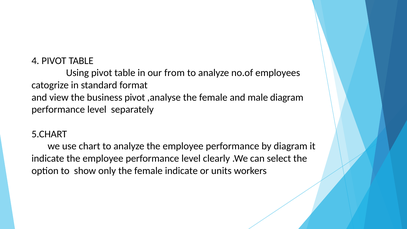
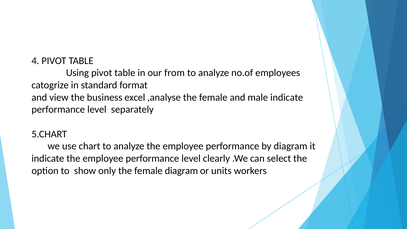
business pivot: pivot -> excel
male diagram: diagram -> indicate
female indicate: indicate -> diagram
